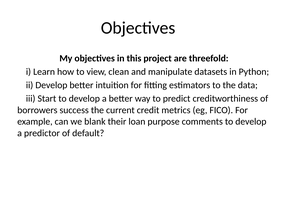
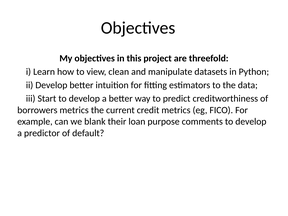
borrowers success: success -> metrics
